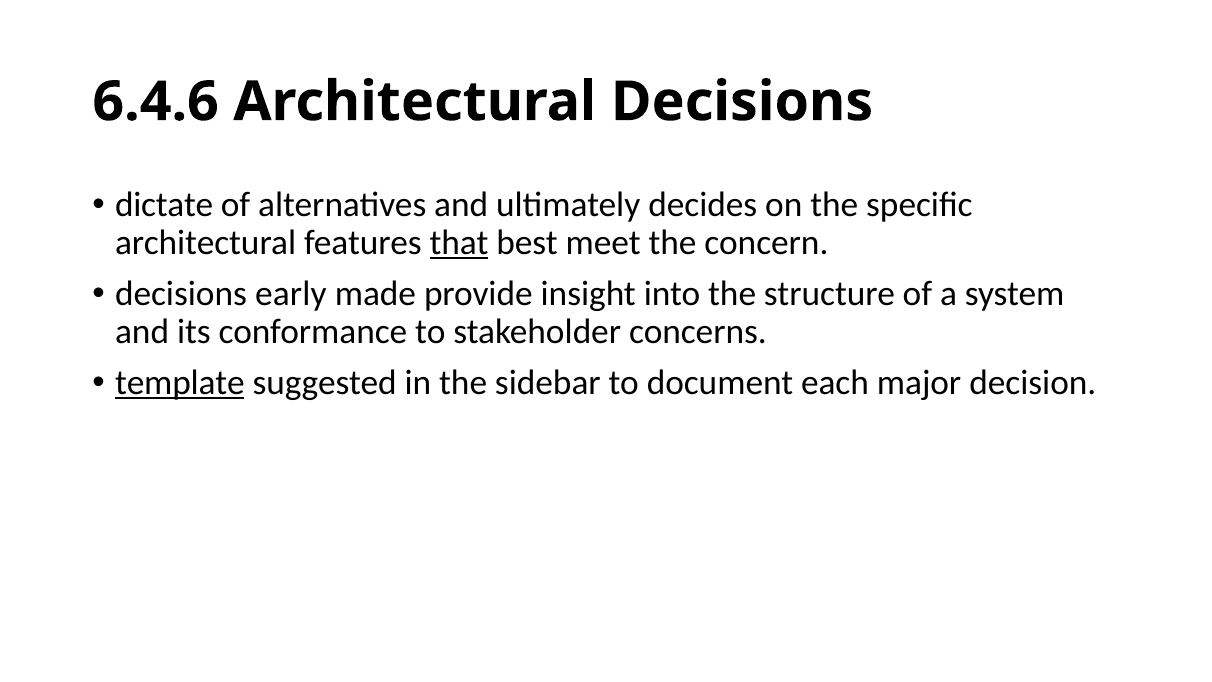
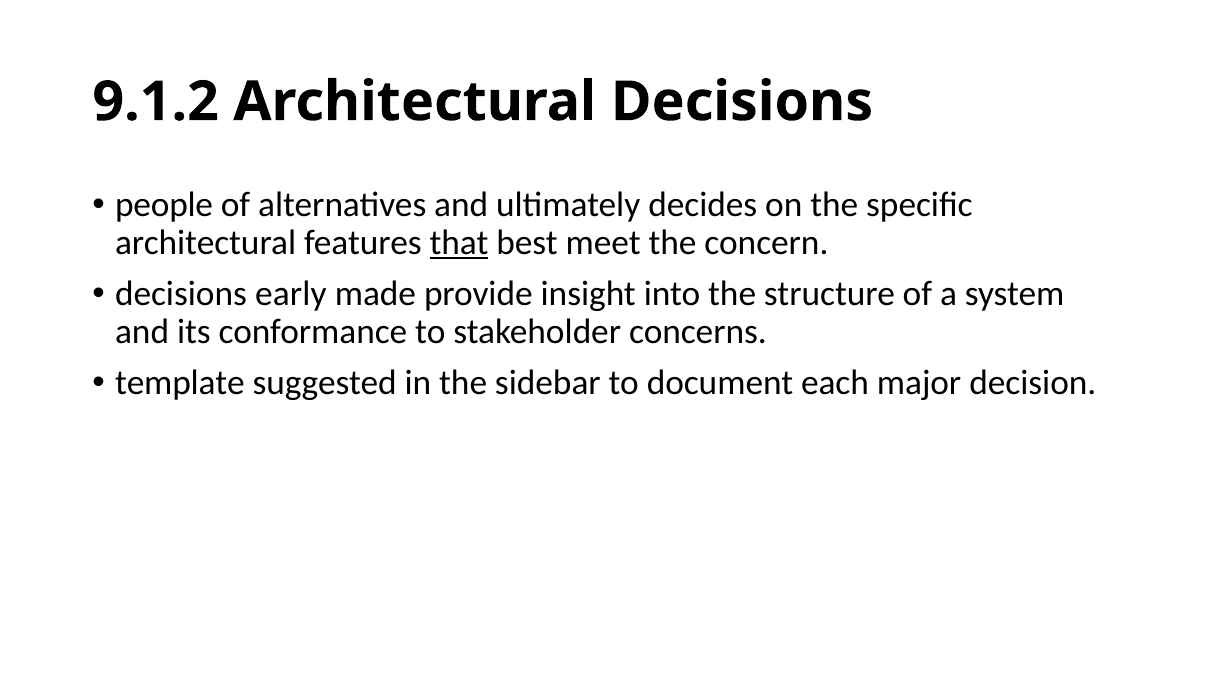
6.4.6: 6.4.6 -> 9.1.2
dictate: dictate -> people
template underline: present -> none
